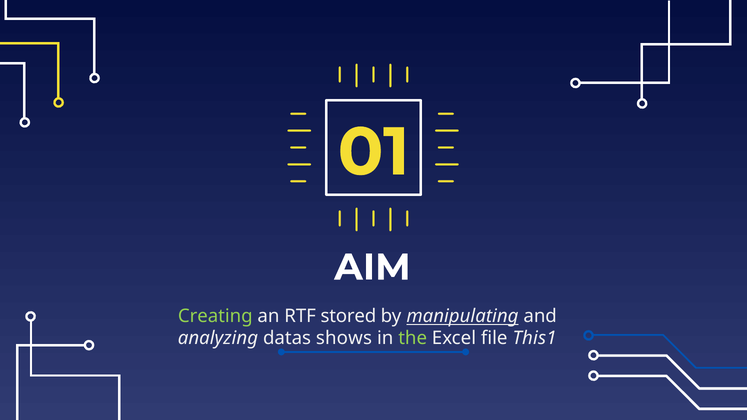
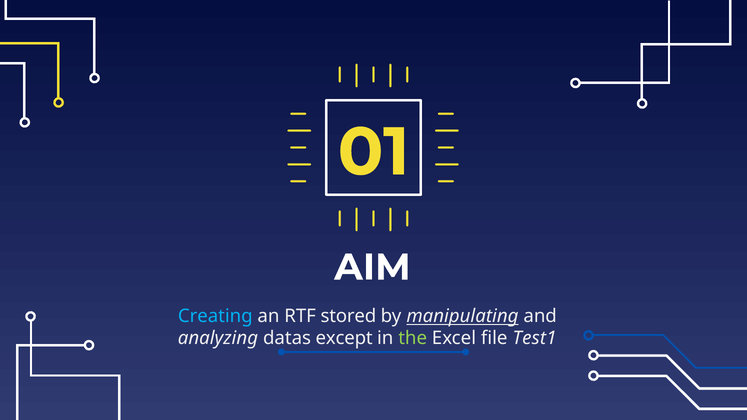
Creating colour: light green -> light blue
shows: shows -> except
This1: This1 -> Test1
